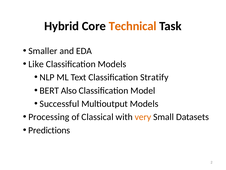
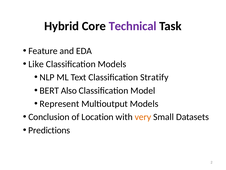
Technical colour: orange -> purple
Smaller: Smaller -> Feature
Successful: Successful -> Represent
Processing: Processing -> Conclusion
Classical: Classical -> Location
